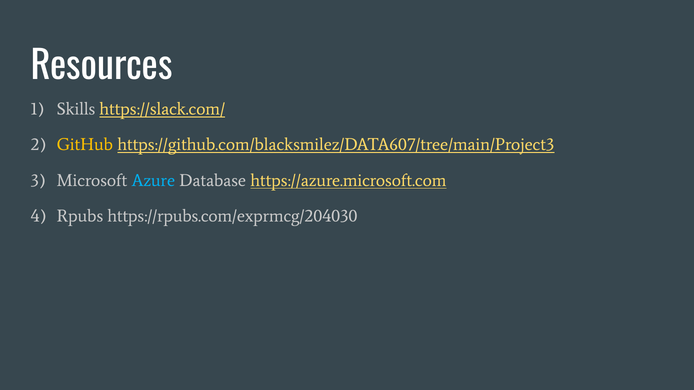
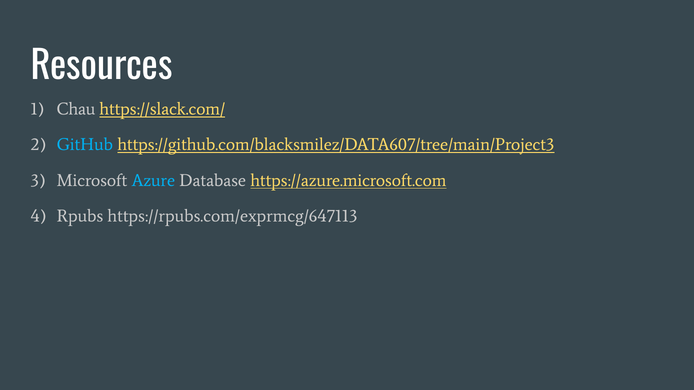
Skills: Skills -> Chau
GitHub colour: yellow -> light blue
https://rpubs.com/exprmcg/204030: https://rpubs.com/exprmcg/204030 -> https://rpubs.com/exprmcg/647113
